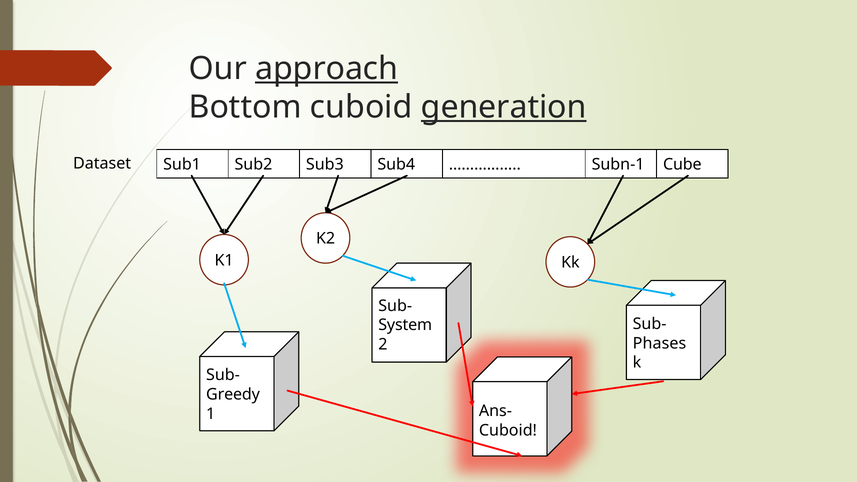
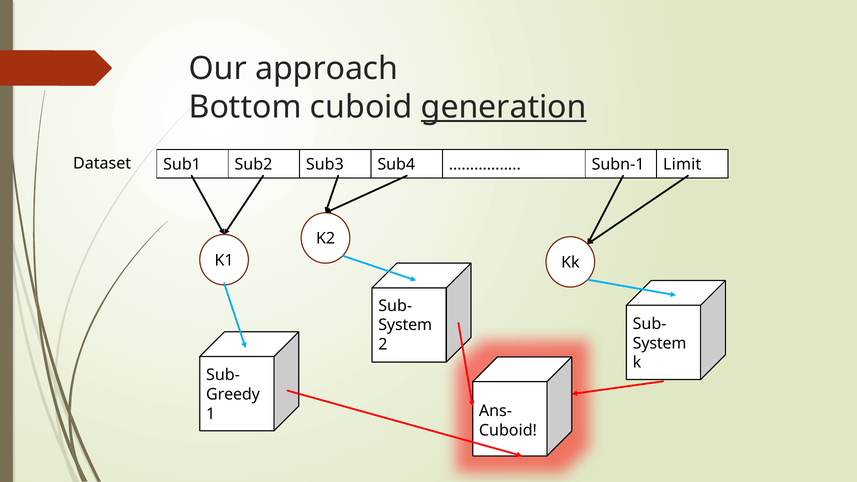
approach underline: present -> none
Cube: Cube -> Limit
Phases at (659, 343): Phases -> System
